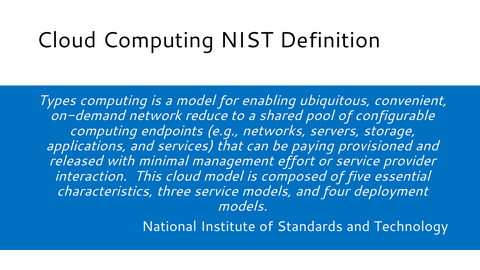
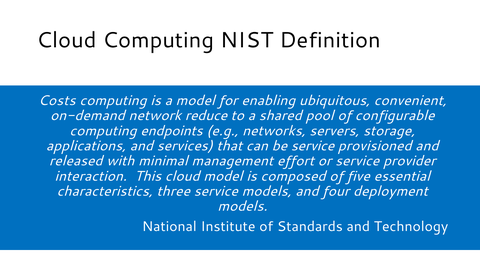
Types: Types -> Costs
be paying: paying -> service
